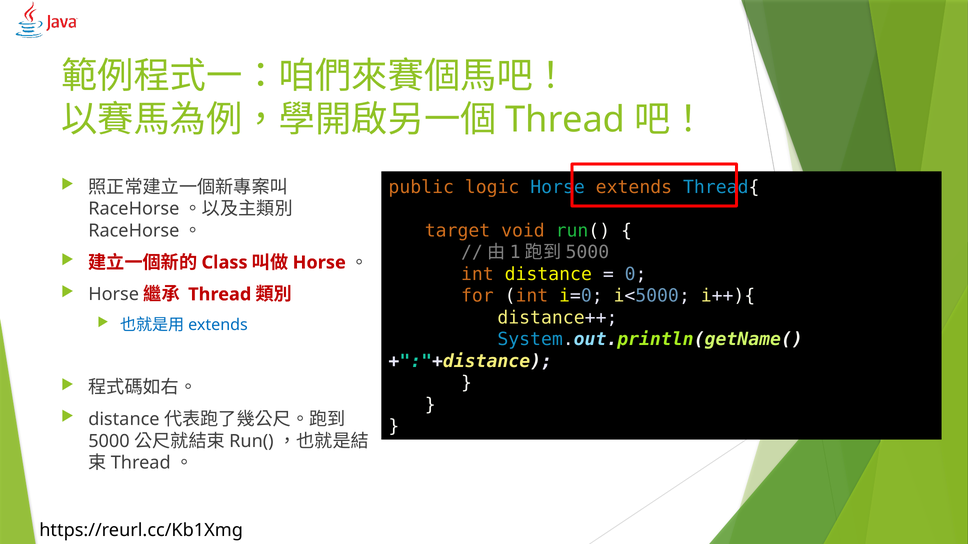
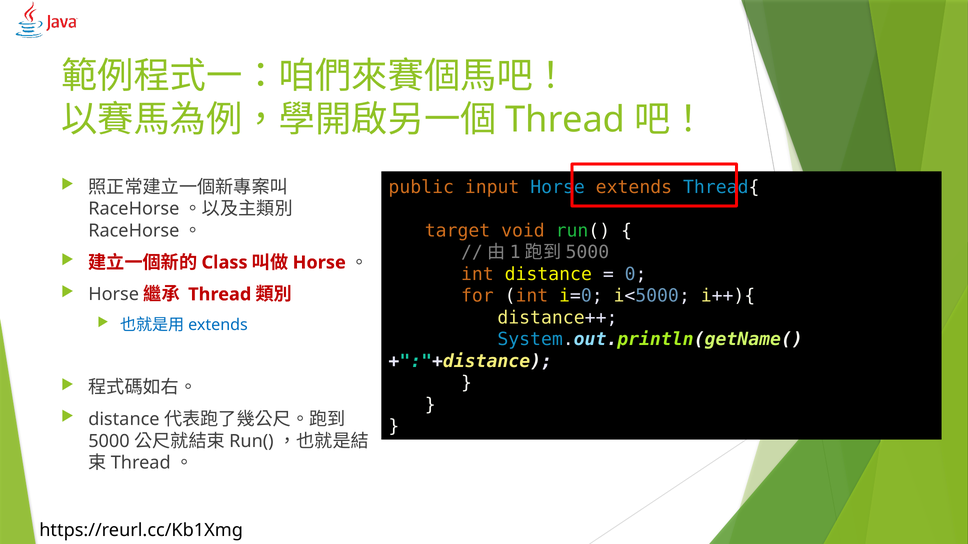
logic: logic -> input
